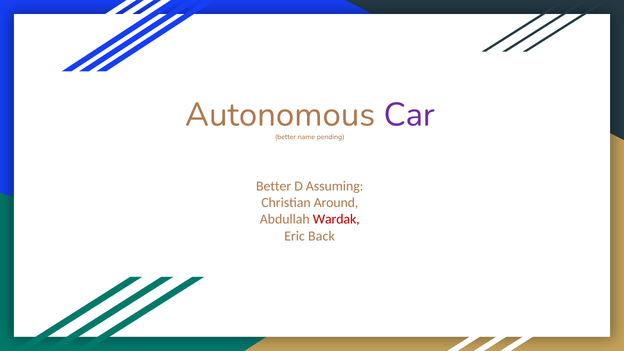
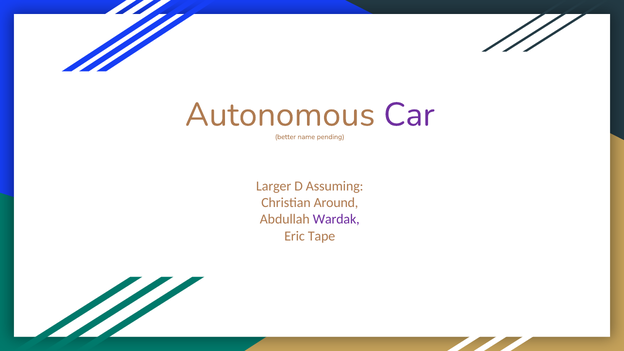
Better at (274, 186): Better -> Larger
Wardak colour: red -> purple
Back: Back -> Tape
